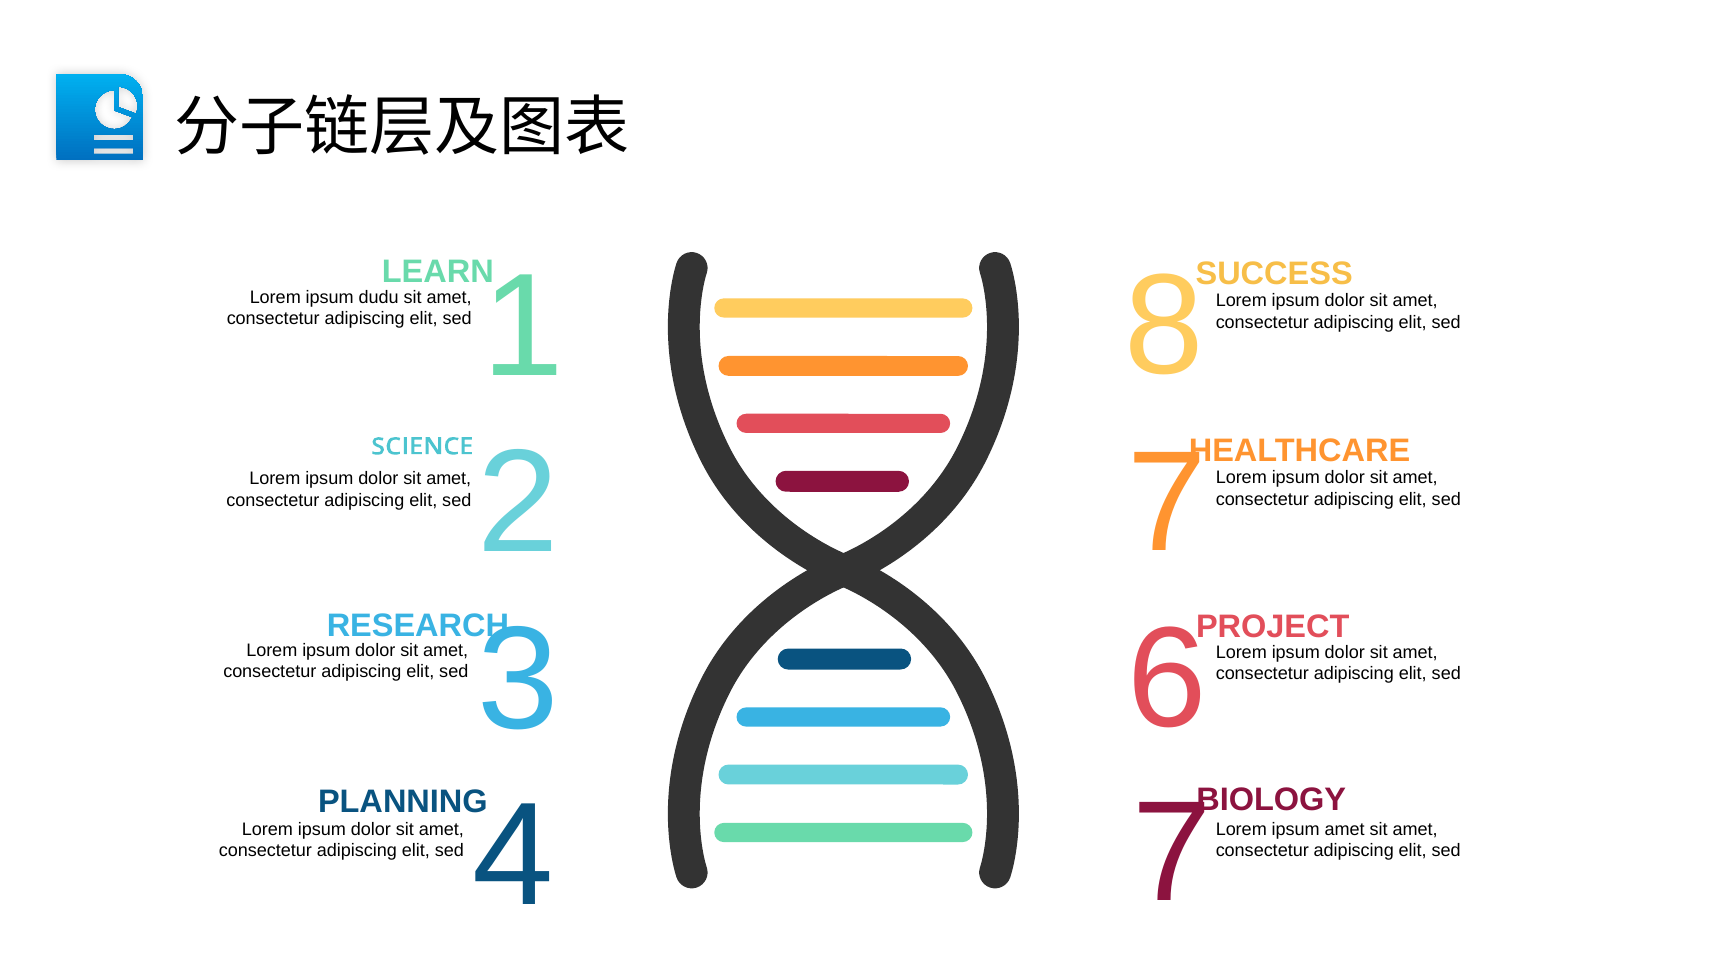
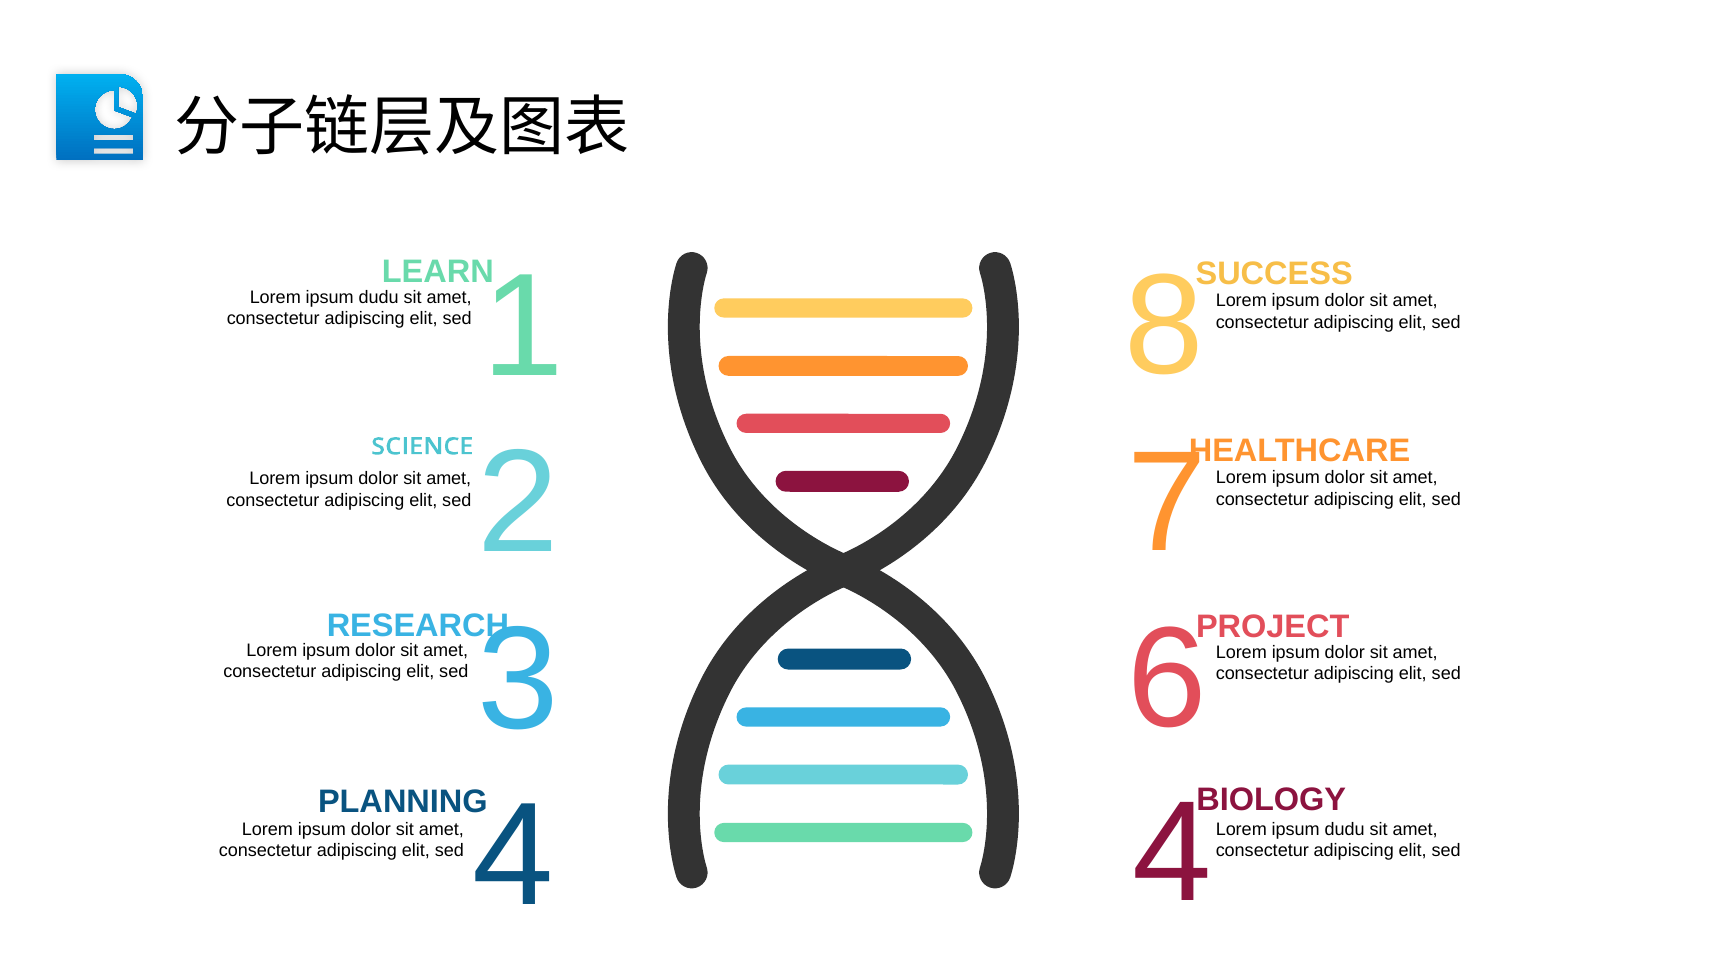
4 7: 7 -> 4
amet at (1345, 829): amet -> dudu
